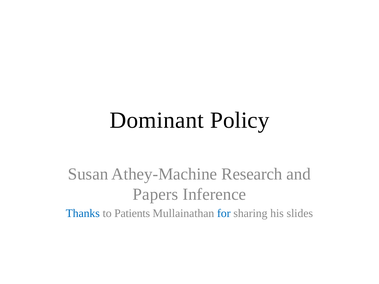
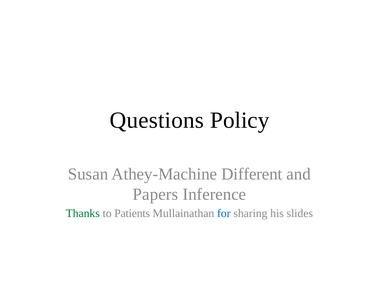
Dominant: Dominant -> Questions
Research: Research -> Different
Thanks colour: blue -> green
